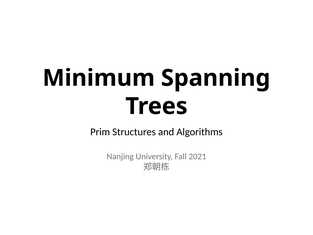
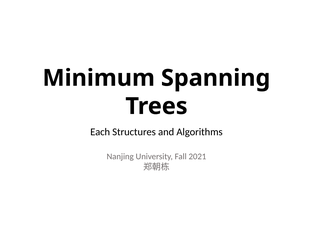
Prim: Prim -> Each
